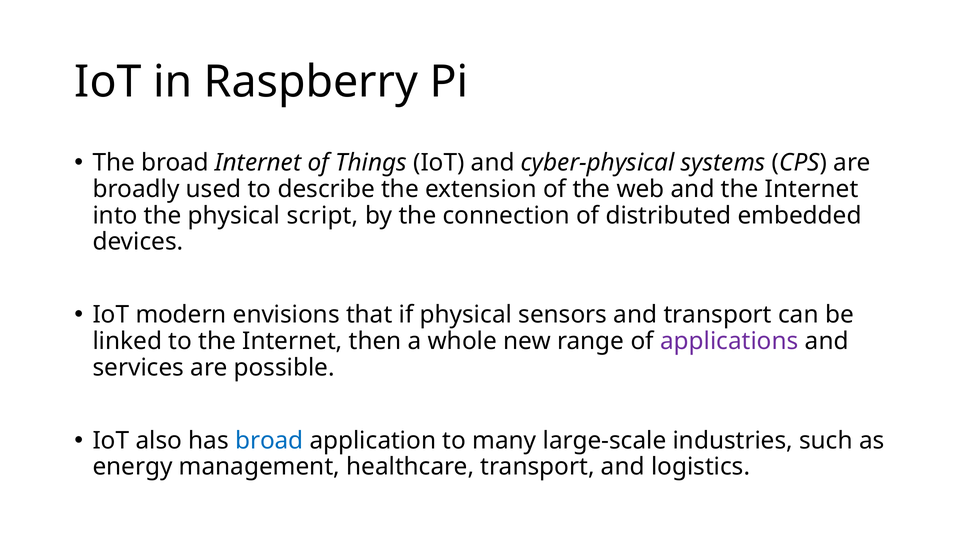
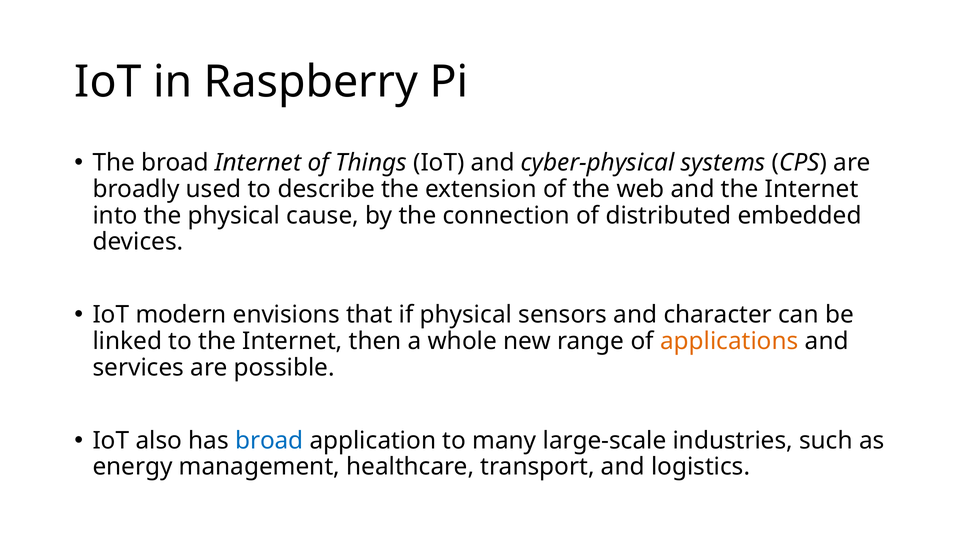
script: script -> cause
and transport: transport -> character
applications colour: purple -> orange
